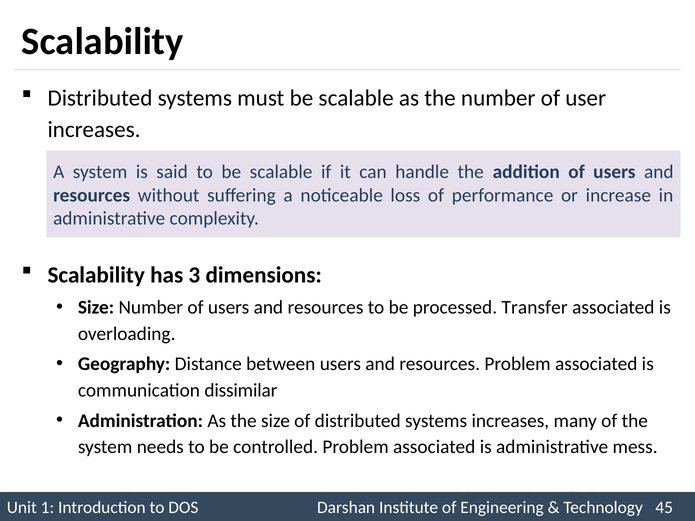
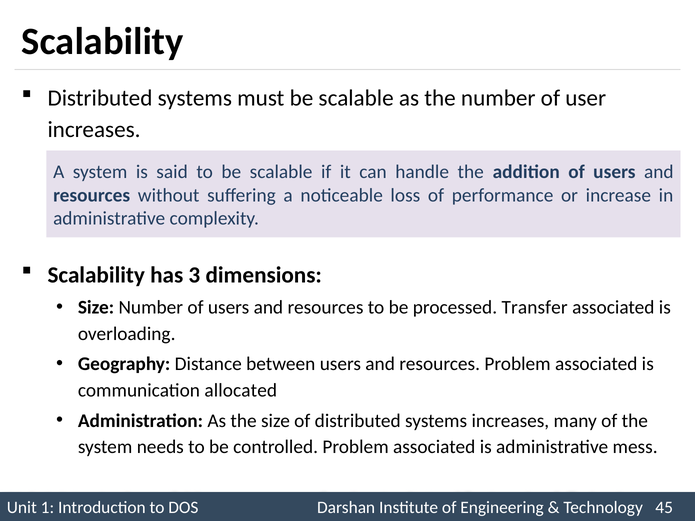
dissimilar: dissimilar -> allocated
